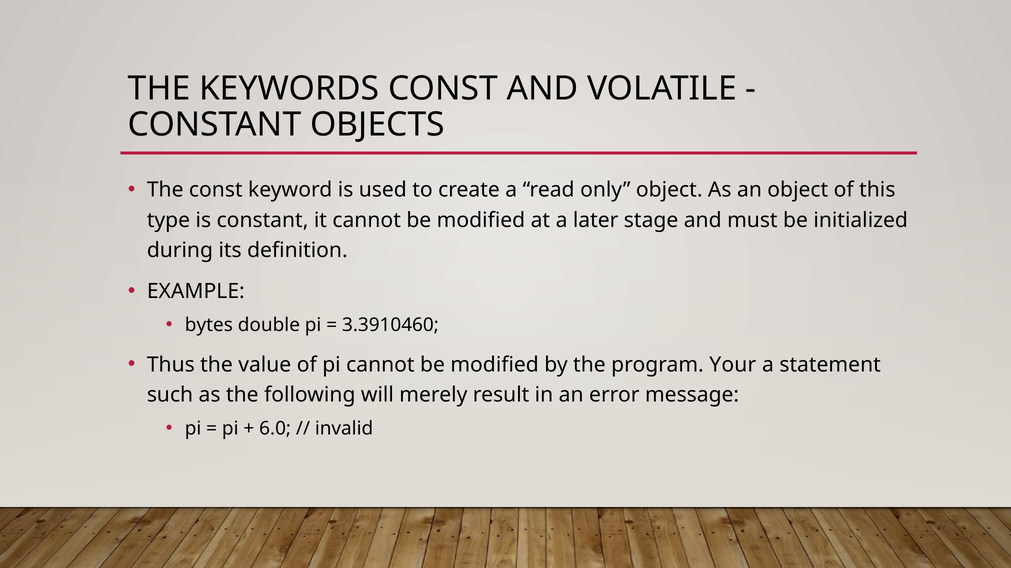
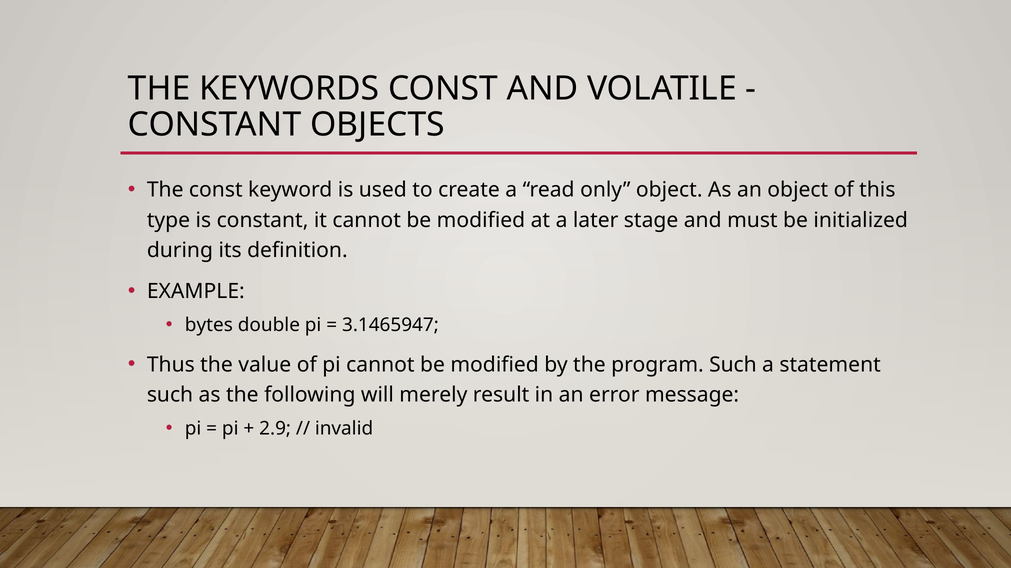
3.3910460: 3.3910460 -> 3.1465947
program Your: Your -> Such
6.0: 6.0 -> 2.9
